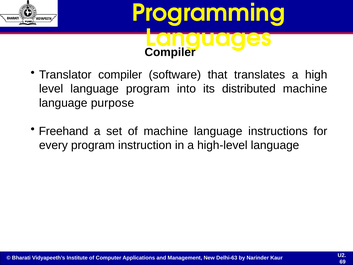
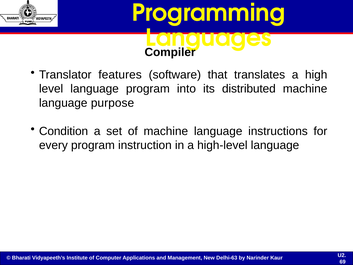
Translator compiler: compiler -> features
Freehand: Freehand -> Condition
